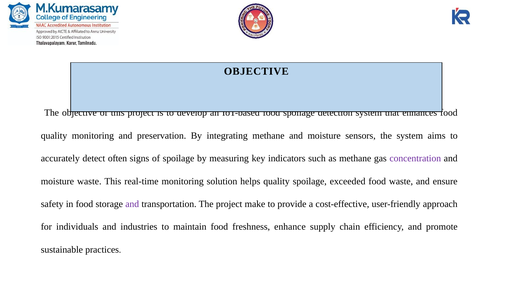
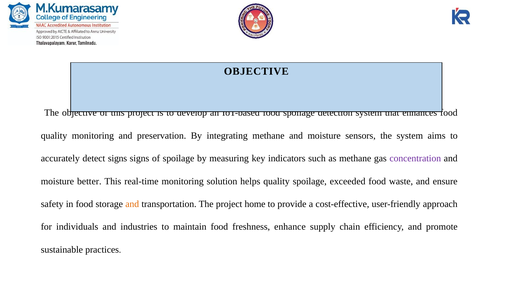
detect often: often -> signs
moisture waste: waste -> better
and at (132, 204) colour: purple -> orange
make: make -> home
